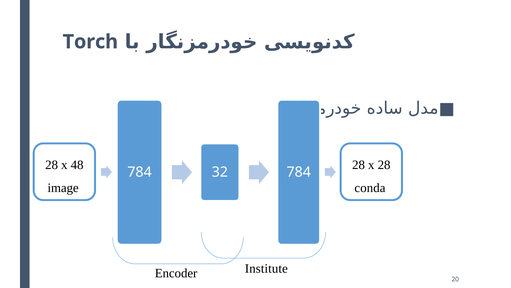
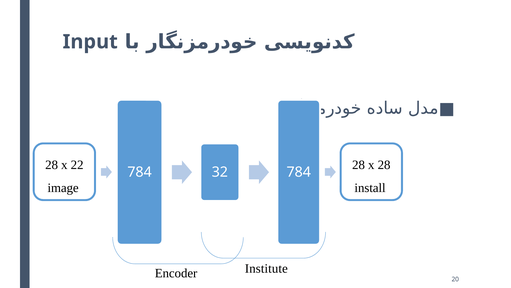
Torch: Torch -> Input
48: 48 -> 22
conda: conda -> install
